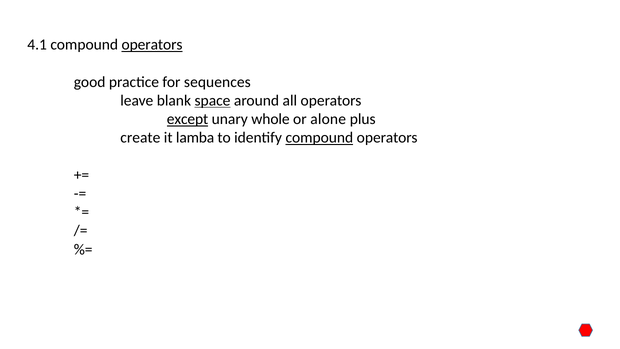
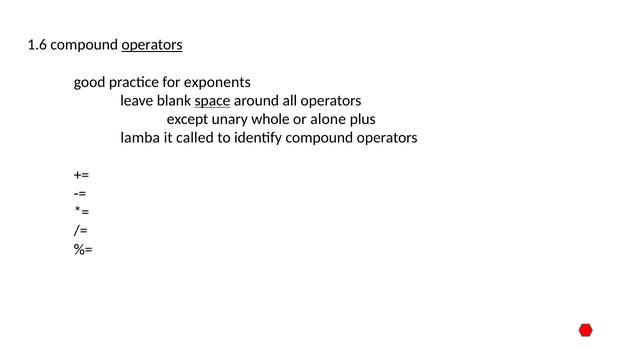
4.1: 4.1 -> 1.6
sequences: sequences -> exponents
except underline: present -> none
create: create -> lamba
lamba: lamba -> called
compound at (319, 138) underline: present -> none
